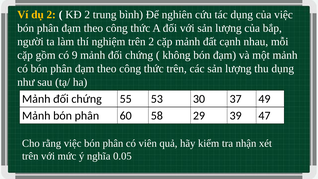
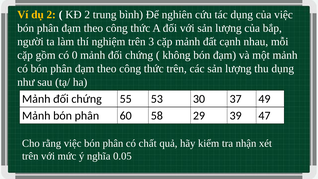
trên 2: 2 -> 3
9: 9 -> 0
viên: viên -> chất
